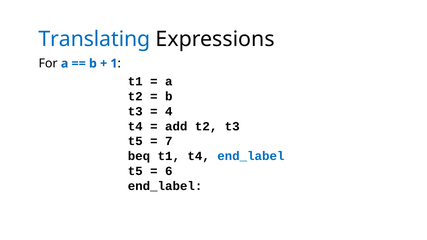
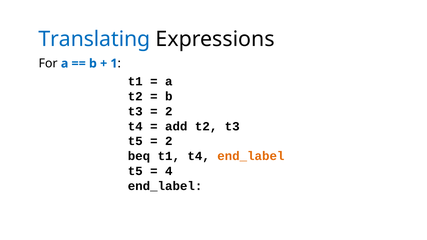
4 at (169, 111): 4 -> 2
7 at (169, 141): 7 -> 2
end_label at (251, 156) colour: blue -> orange
6: 6 -> 4
